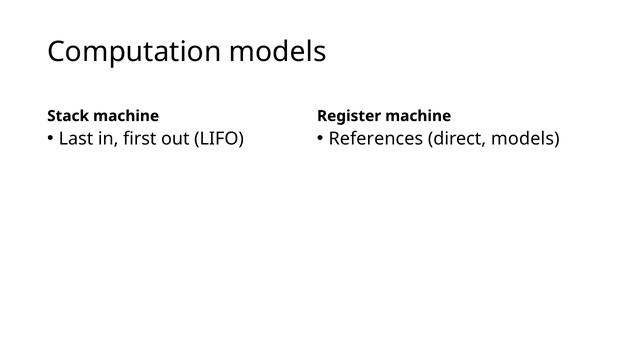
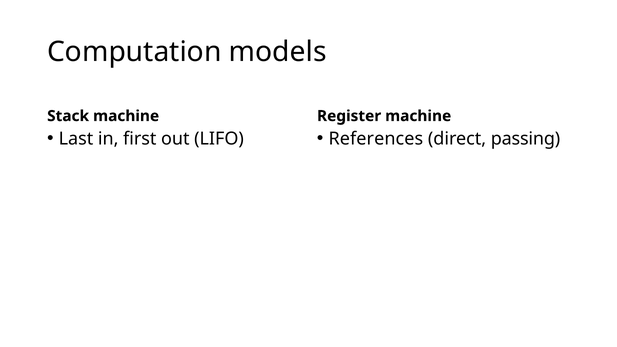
direct models: models -> passing
